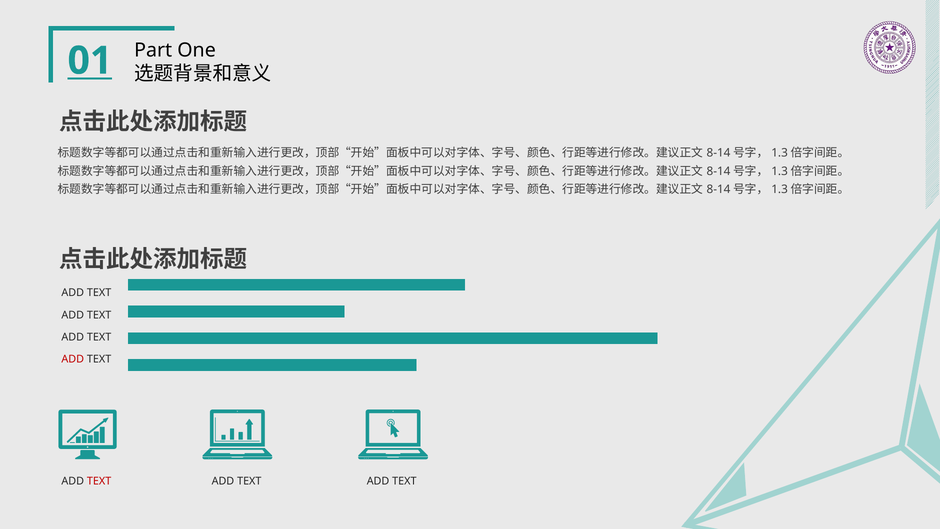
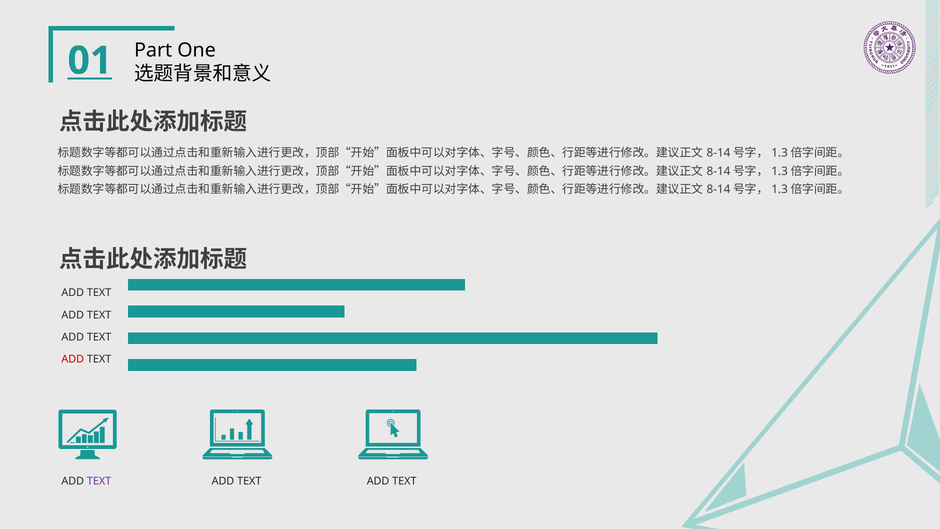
TEXT at (99, 481) colour: red -> purple
